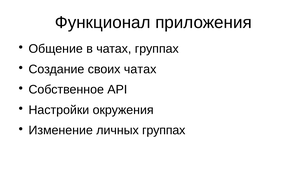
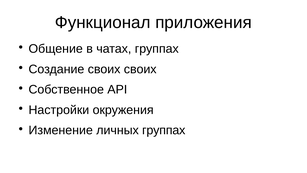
своих чатах: чатах -> своих
